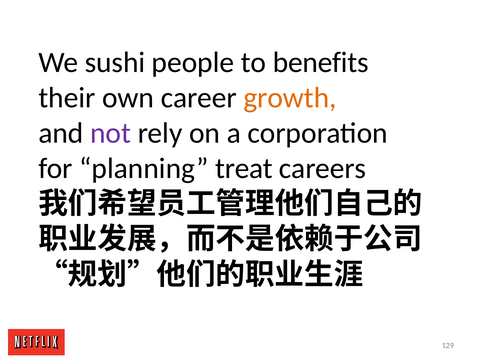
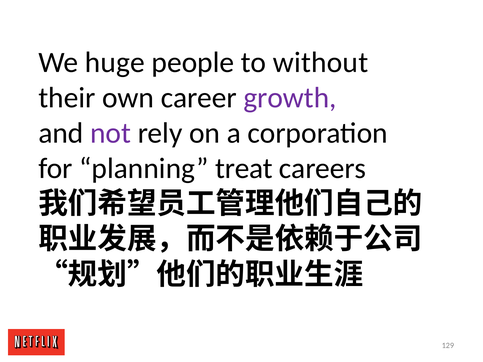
sushi: sushi -> huge
benefits: benefits -> without
growth colour: orange -> purple
